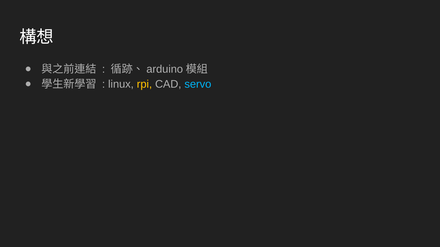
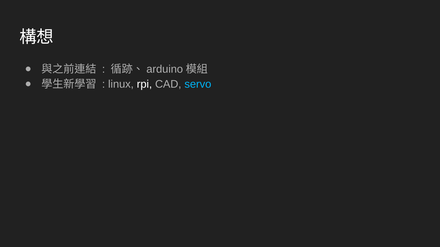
rpi colour: yellow -> white
